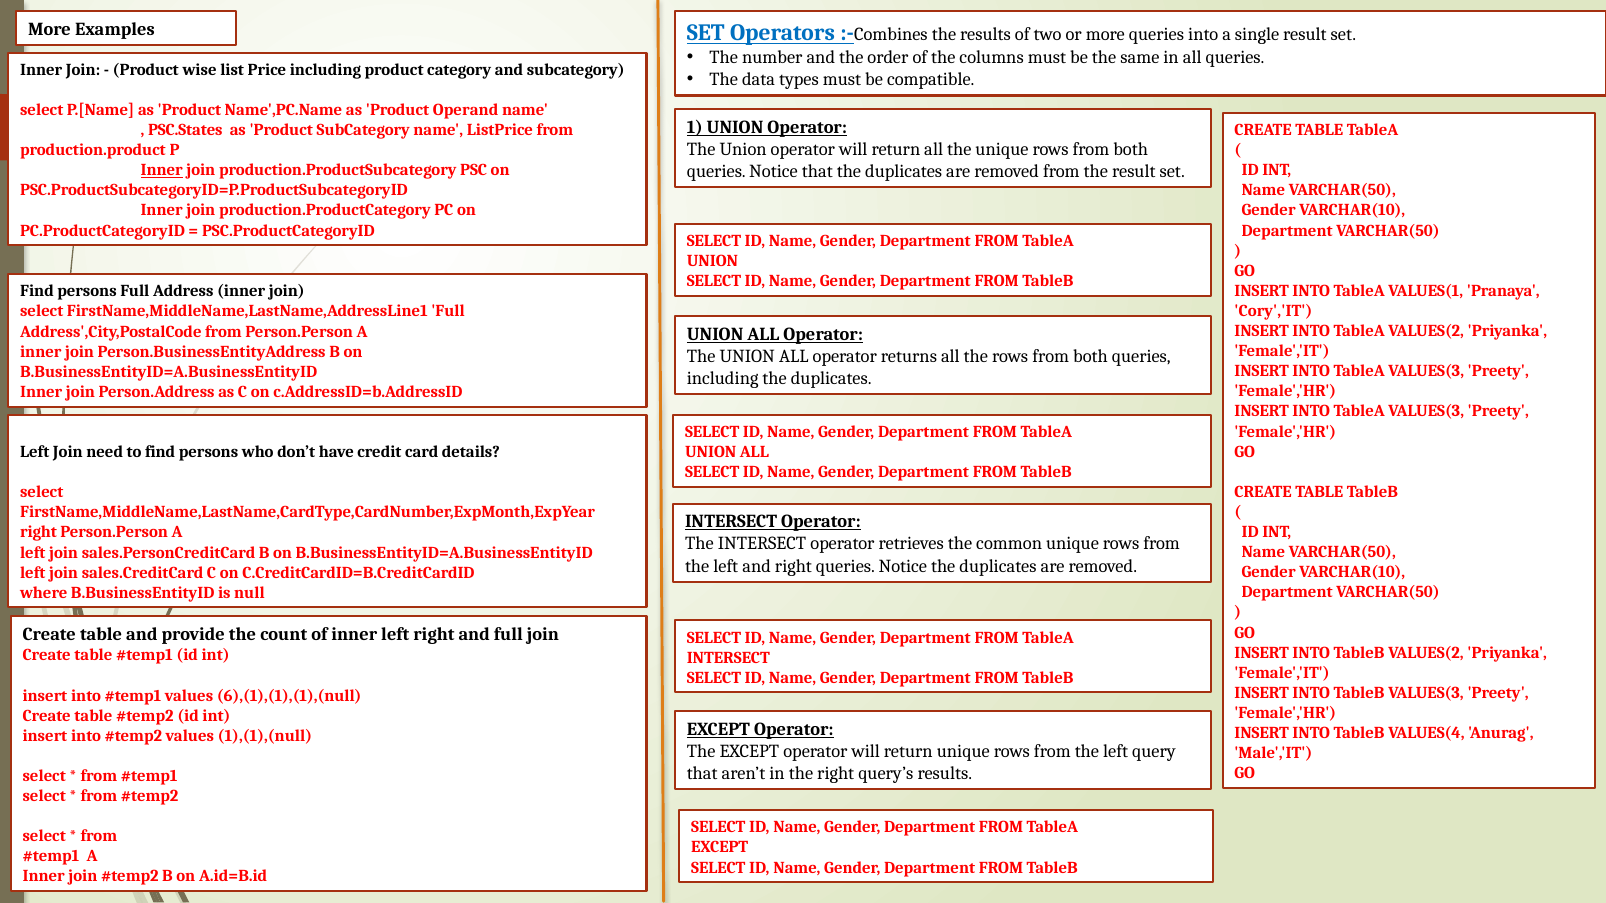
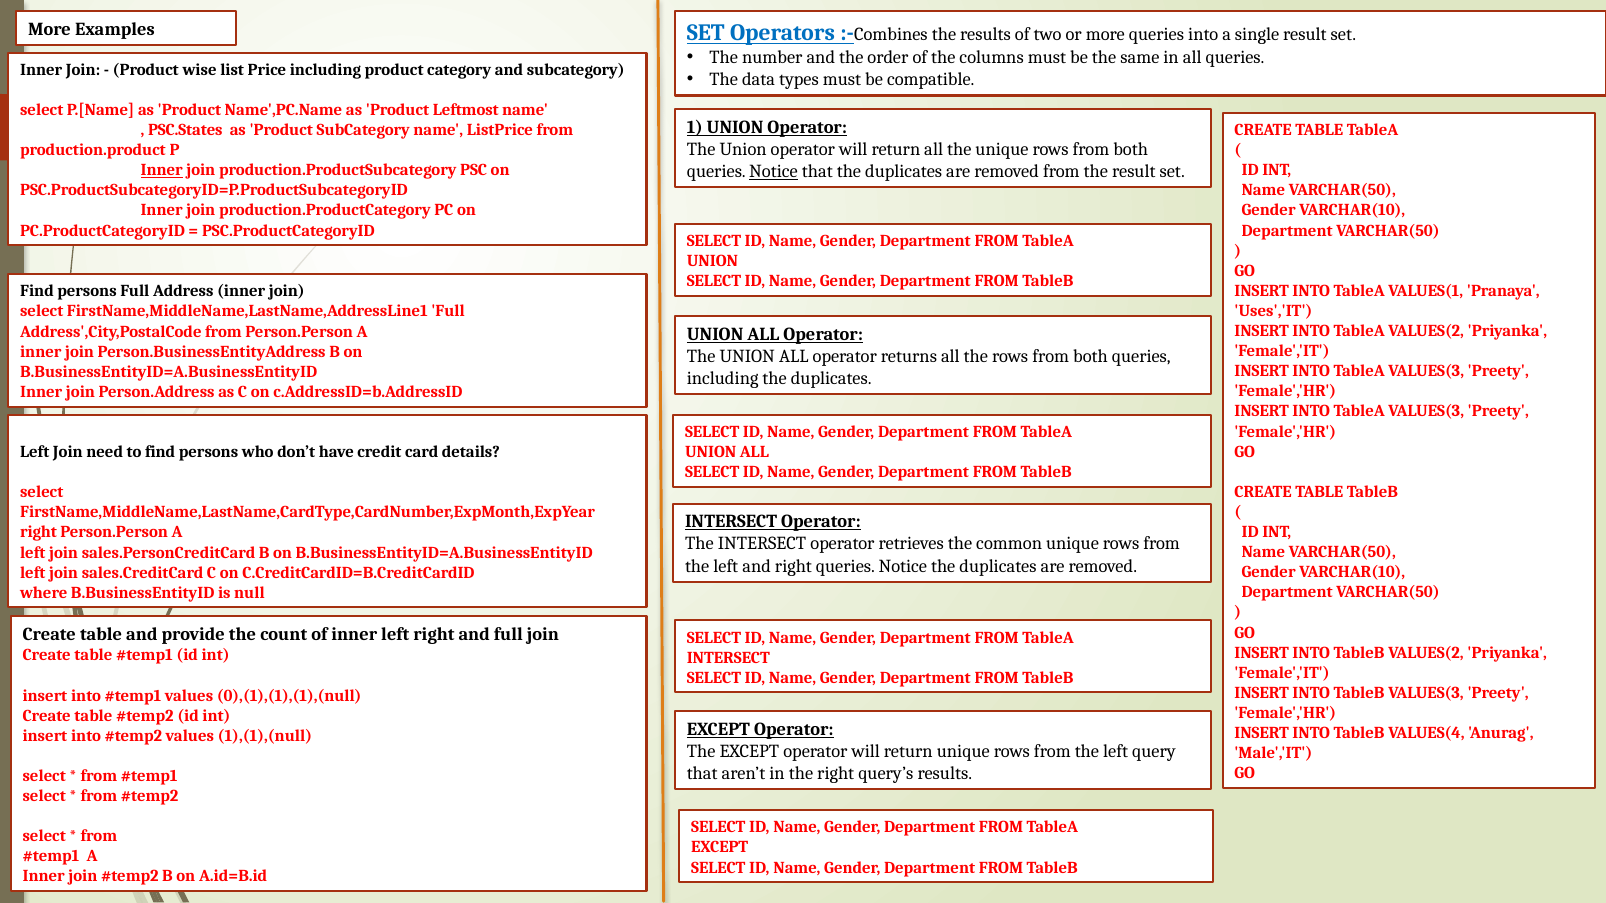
Operand: Operand -> Leftmost
Notice at (774, 172) underline: none -> present
Cory','IT: Cory','IT -> Uses','IT
6),(1),(1),(1),(null: 6),(1),(1),(1),(null -> 0),(1),(1),(1),(null
